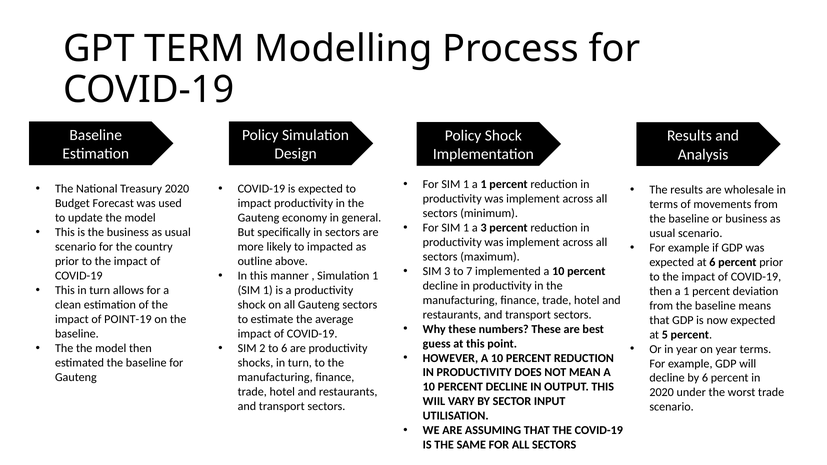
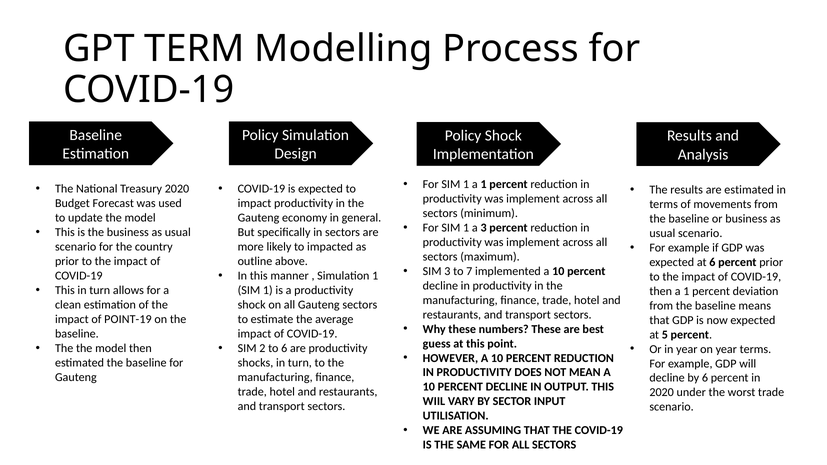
are wholesale: wholesale -> estimated
